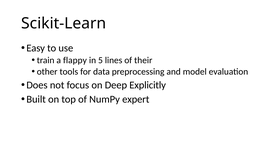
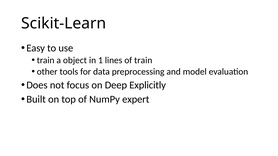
flappy: flappy -> object
5: 5 -> 1
of their: their -> train
